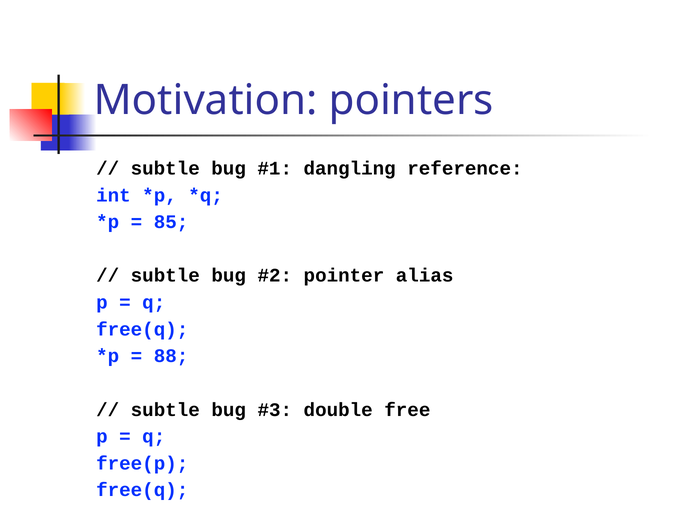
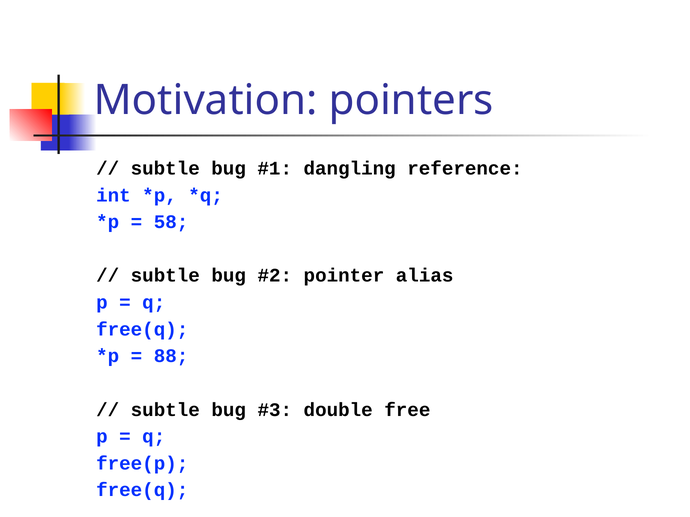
85: 85 -> 58
